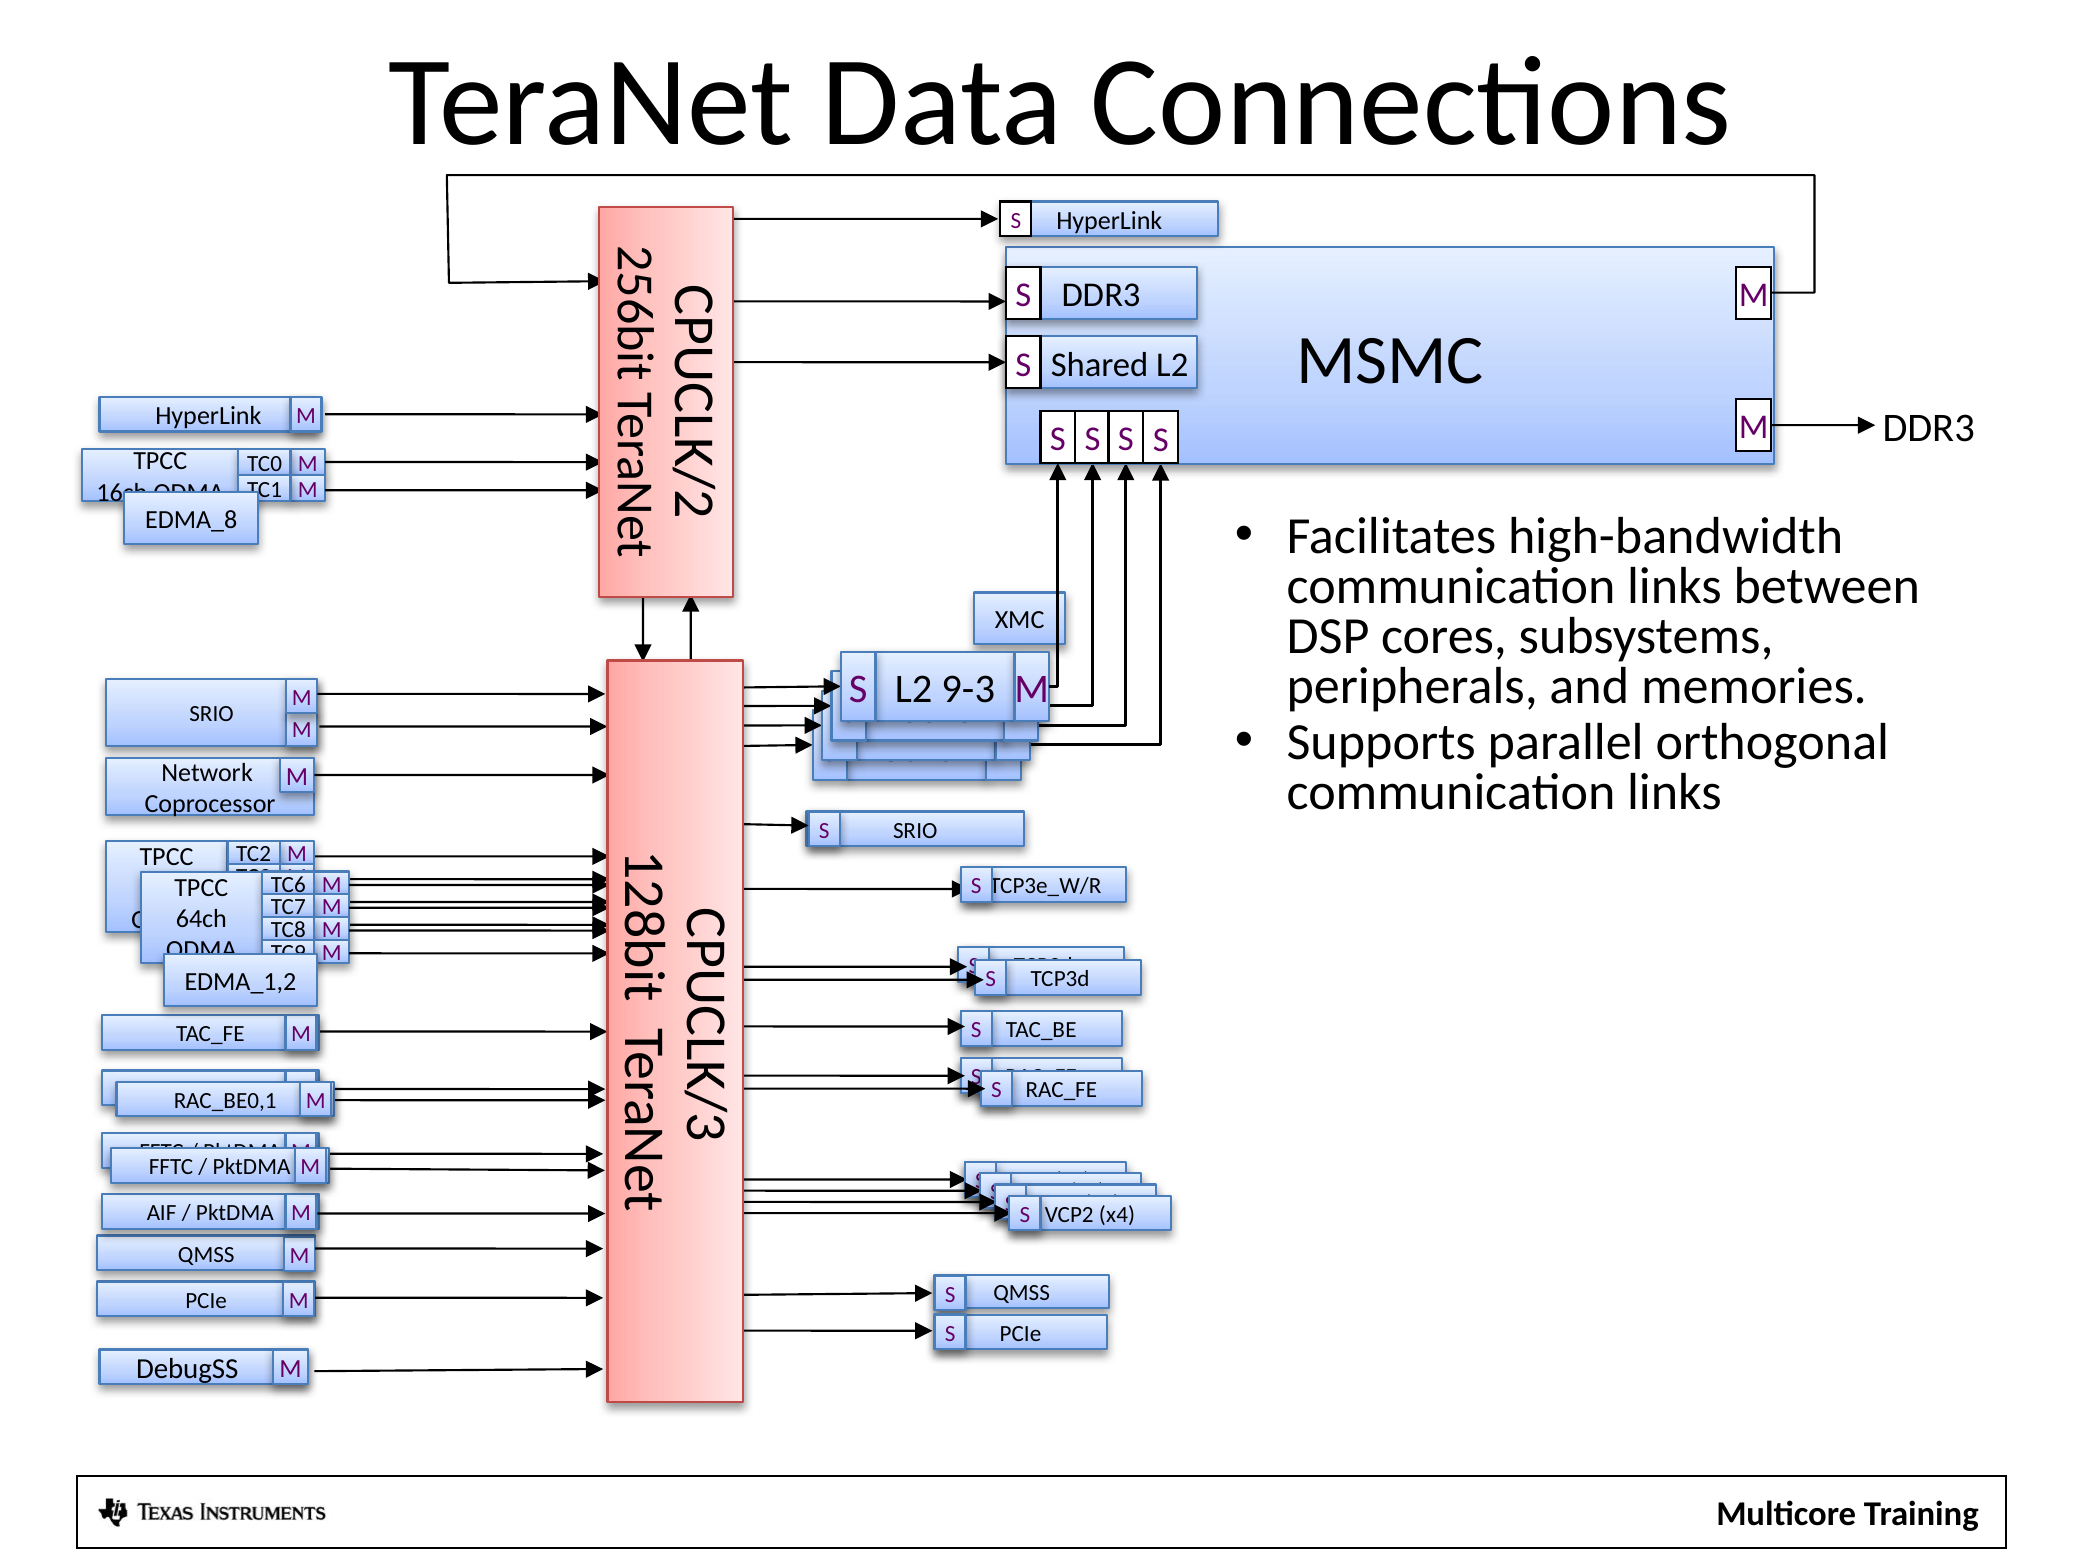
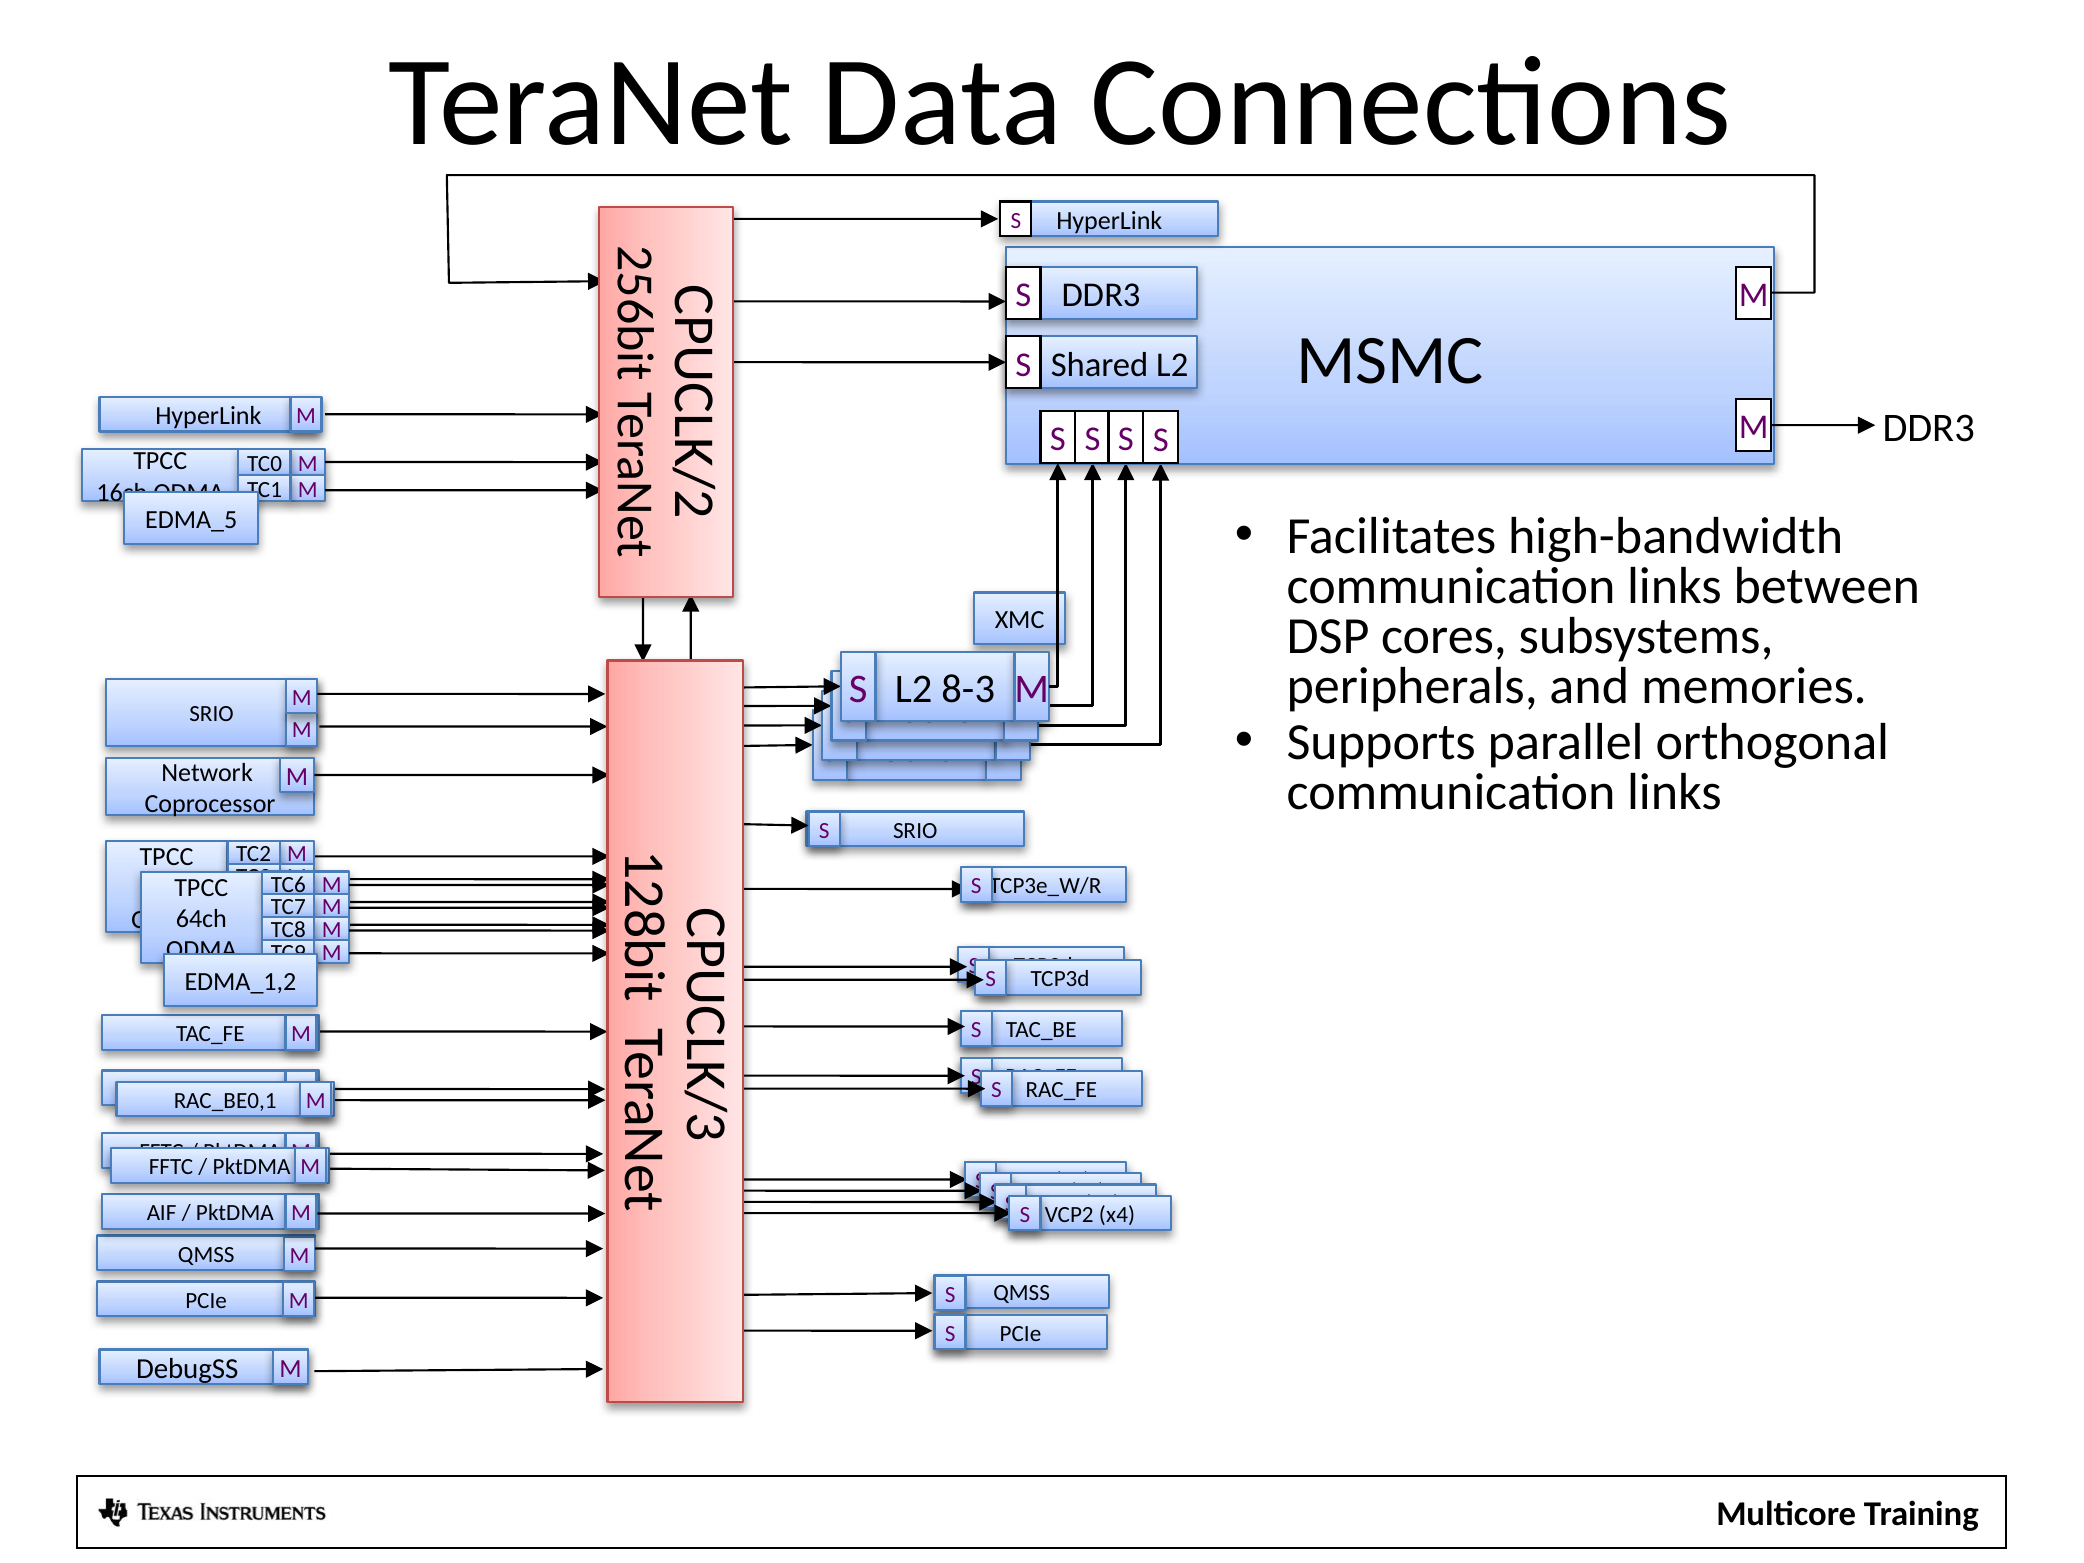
EDMA_8: EDMA_8 -> EDMA_5
9-3: 9-3 -> 8-3
